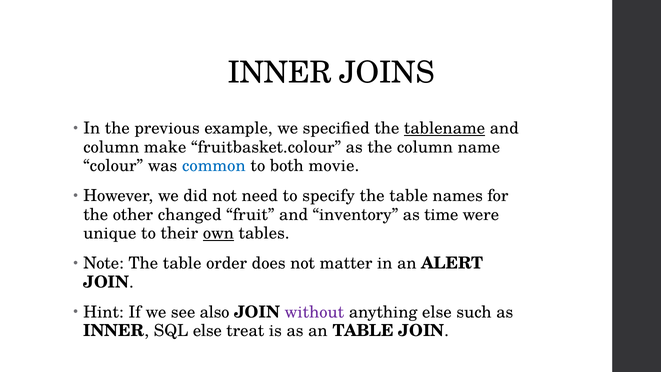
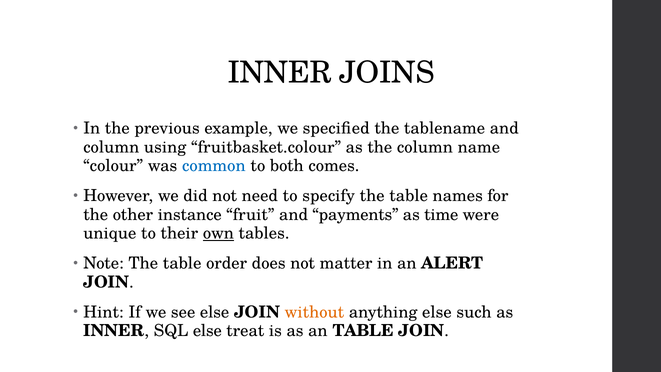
tablename underline: present -> none
make: make -> using
movie: movie -> comes
changed: changed -> instance
inventory: inventory -> payments
see also: also -> else
without colour: purple -> orange
